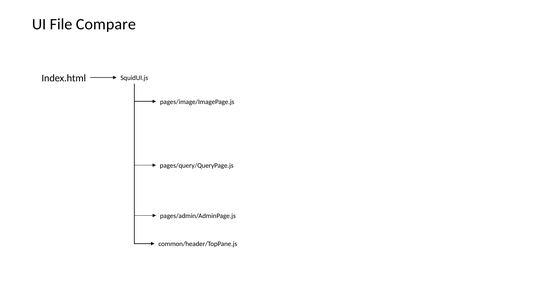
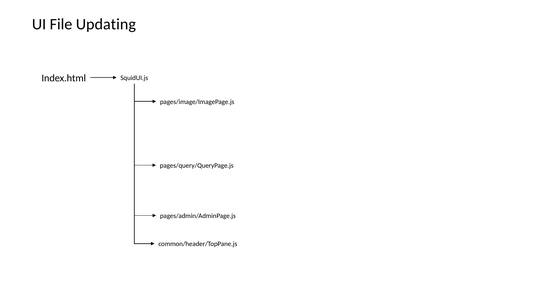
Compare: Compare -> Updating
